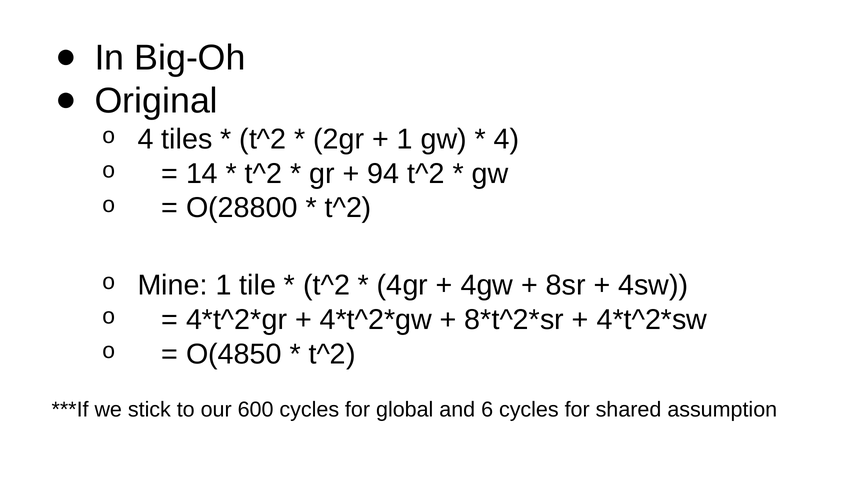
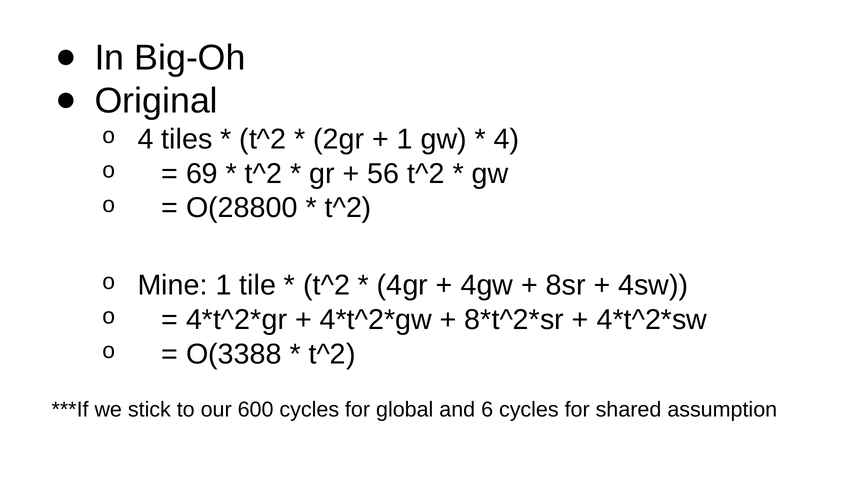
14: 14 -> 69
94: 94 -> 56
O(4850: O(4850 -> O(3388
